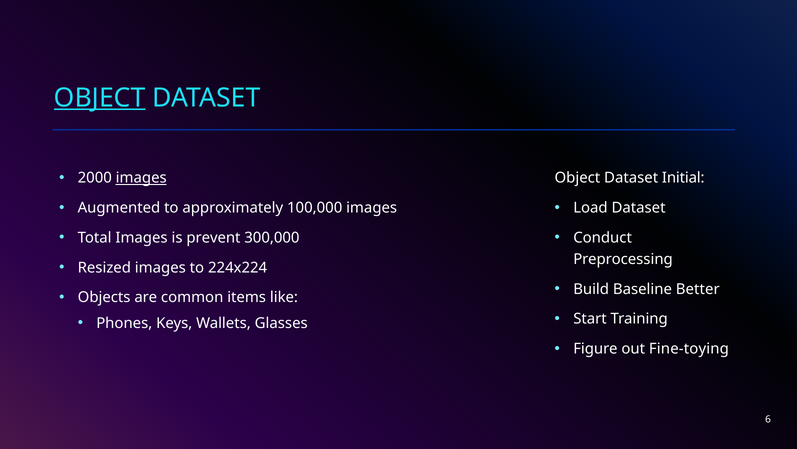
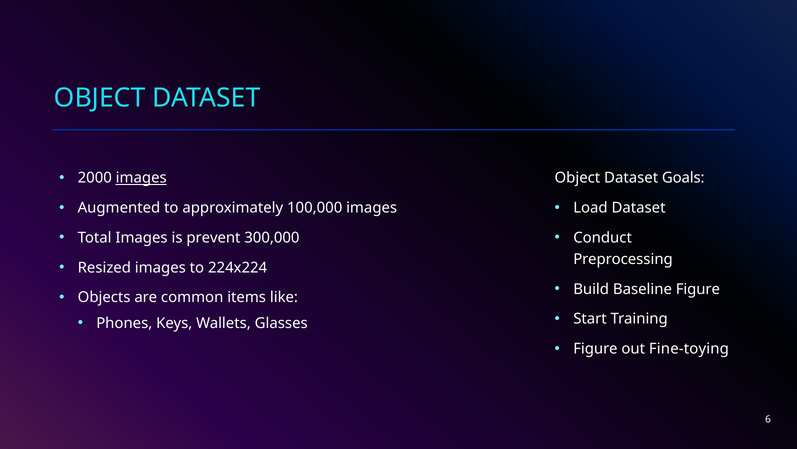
OBJECT at (100, 98) underline: present -> none
Initial: Initial -> Goals
Baseline Better: Better -> Figure
